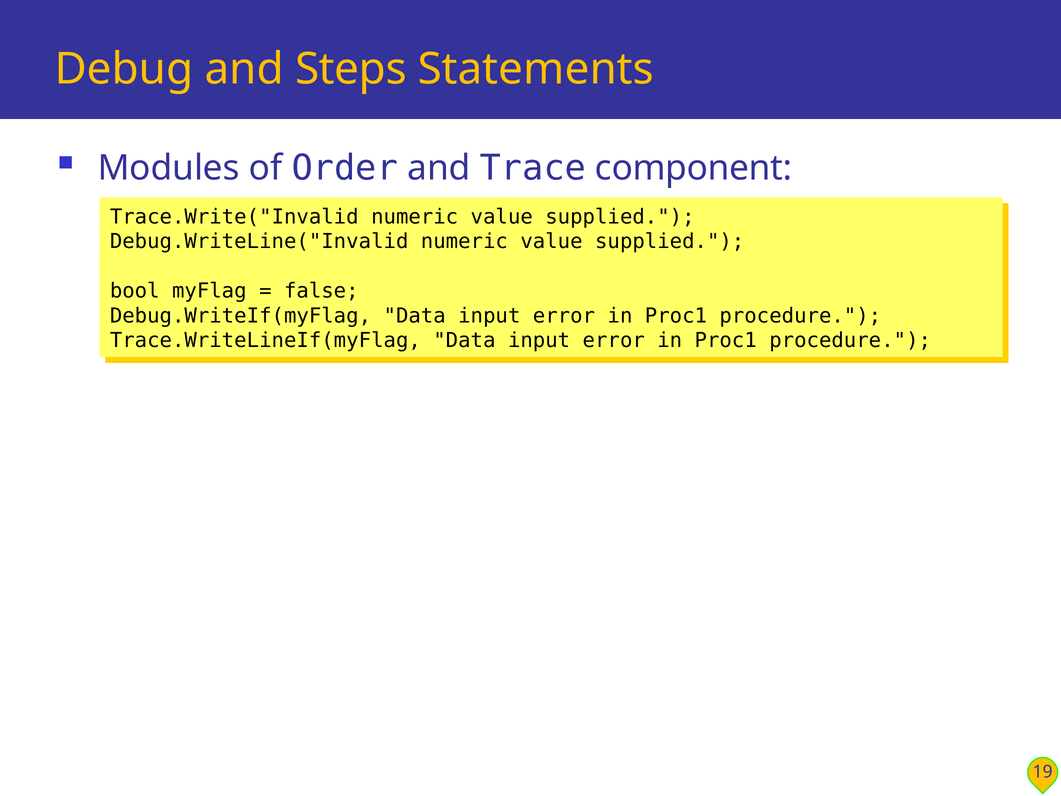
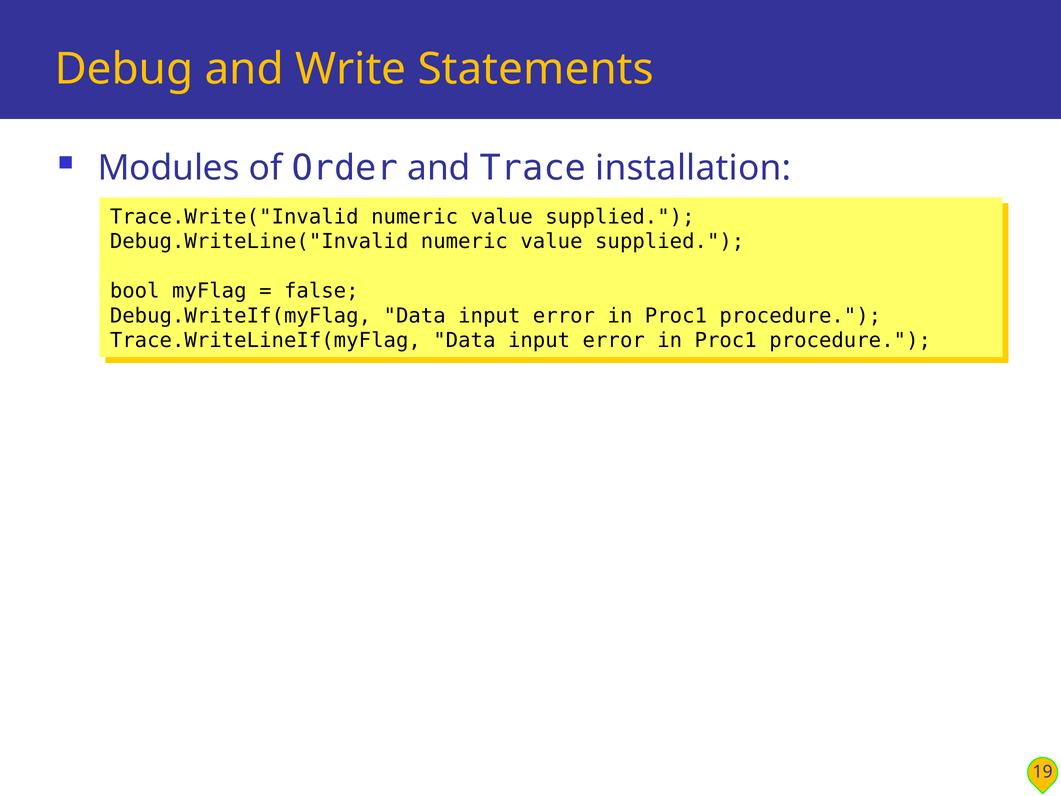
Steps: Steps -> Write
component: component -> installation
